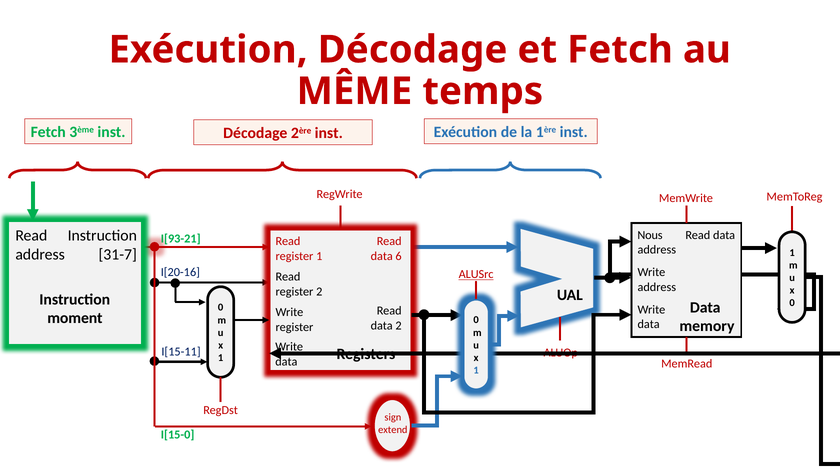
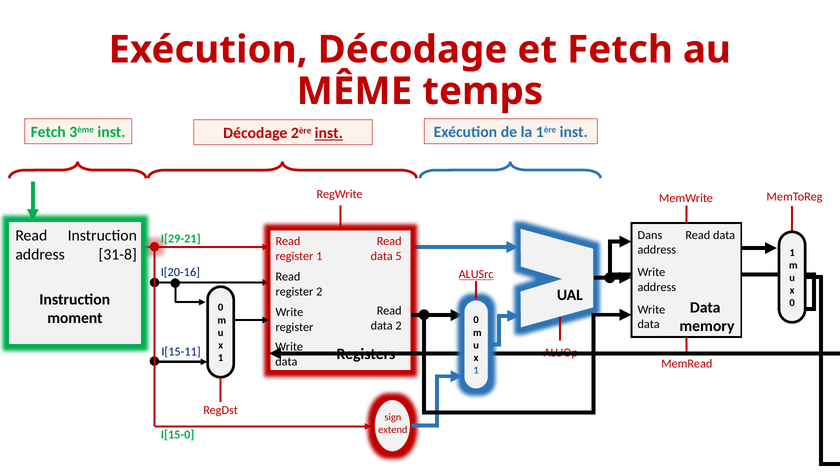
inst at (329, 133) underline: none -> present
Nous: Nous -> Dans
I[93-21: I[93-21 -> I[29-21
31-7: 31-7 -> 31-8
6: 6 -> 5
